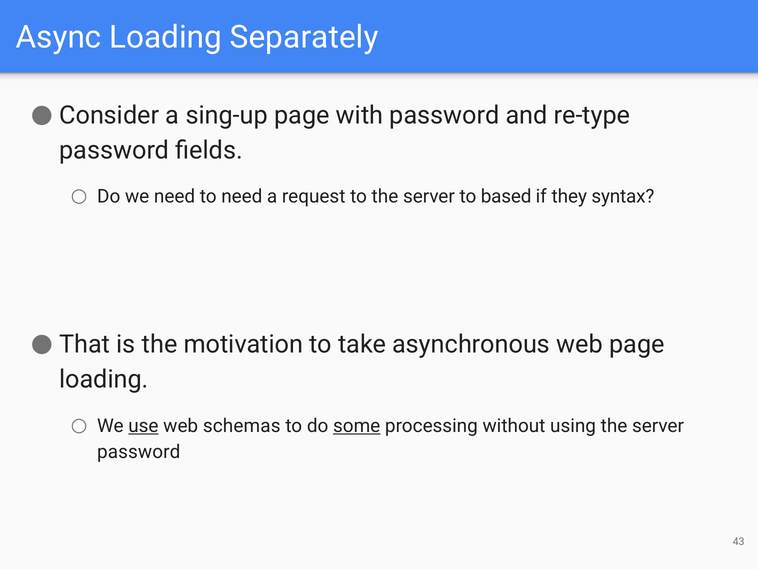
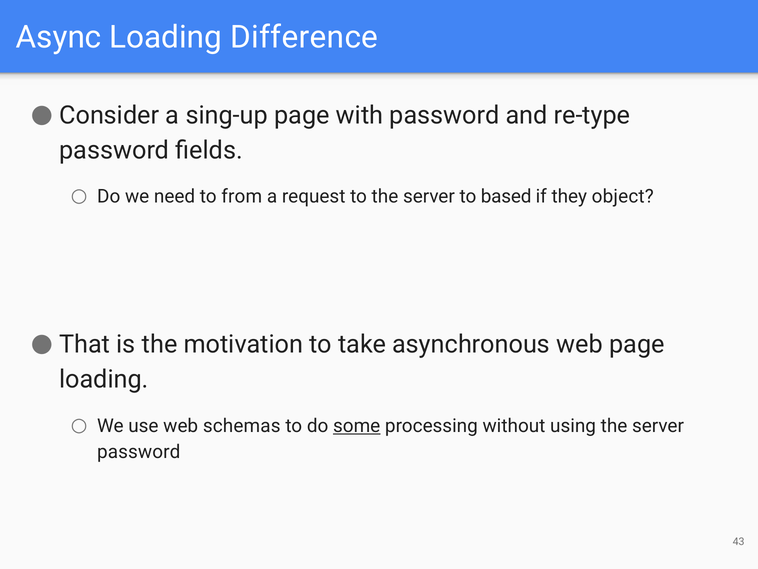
Separately: Separately -> Difference
to need: need -> from
syntax: syntax -> object
use underline: present -> none
